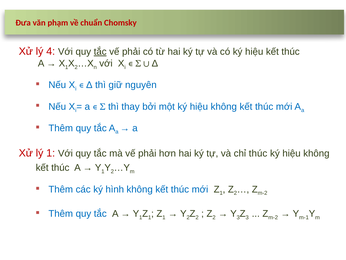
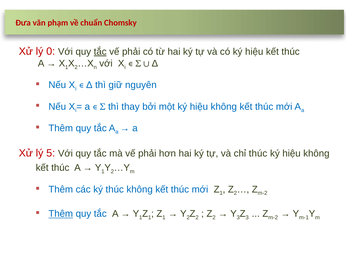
4: 4 -> 0
lý 1: 1 -> 5
ký hình: hình -> thúc
Thêm at (61, 213) underline: none -> present
